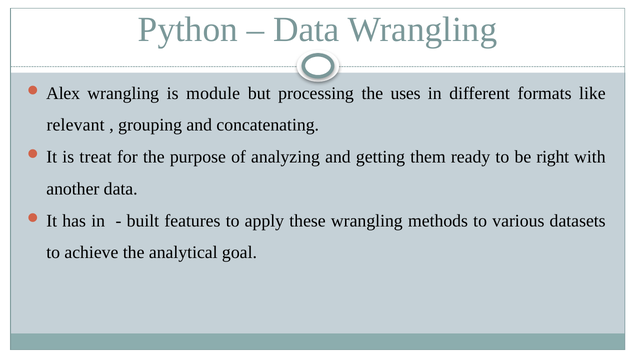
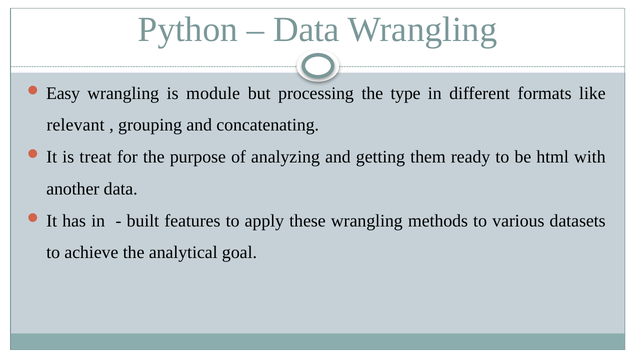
Alex: Alex -> Easy
uses: uses -> type
right: right -> html
